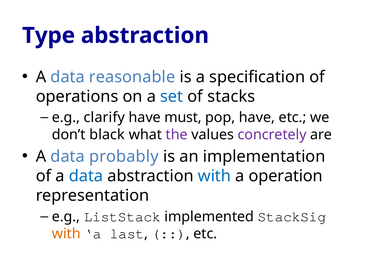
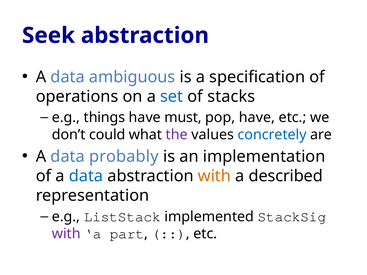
Type: Type -> Seek
reasonable: reasonable -> ambiguous
clarify: clarify -> things
black: black -> could
concretely colour: purple -> blue
with at (214, 176) colour: blue -> orange
operation: operation -> described
with at (66, 234) colour: orange -> purple
last: last -> part
